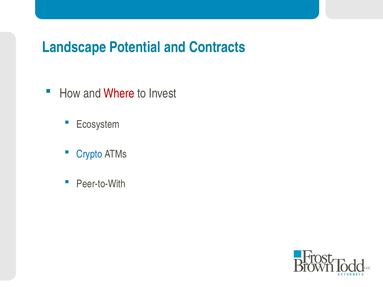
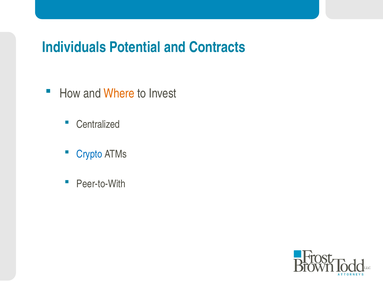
Landscape: Landscape -> Individuals
Where colour: red -> orange
Ecosystem: Ecosystem -> Centralized
